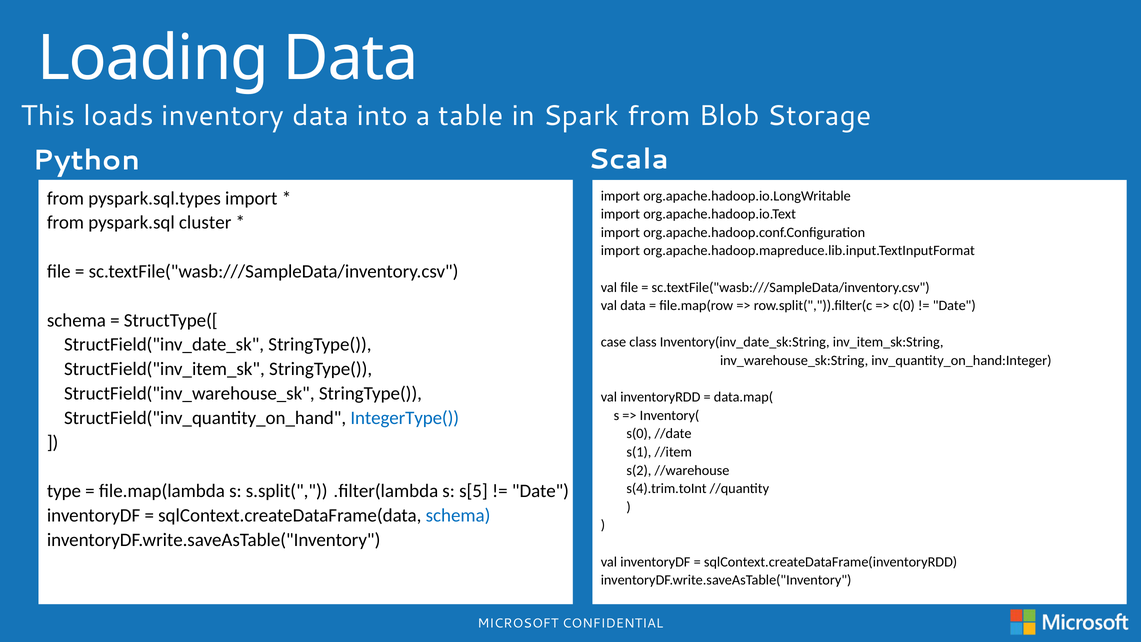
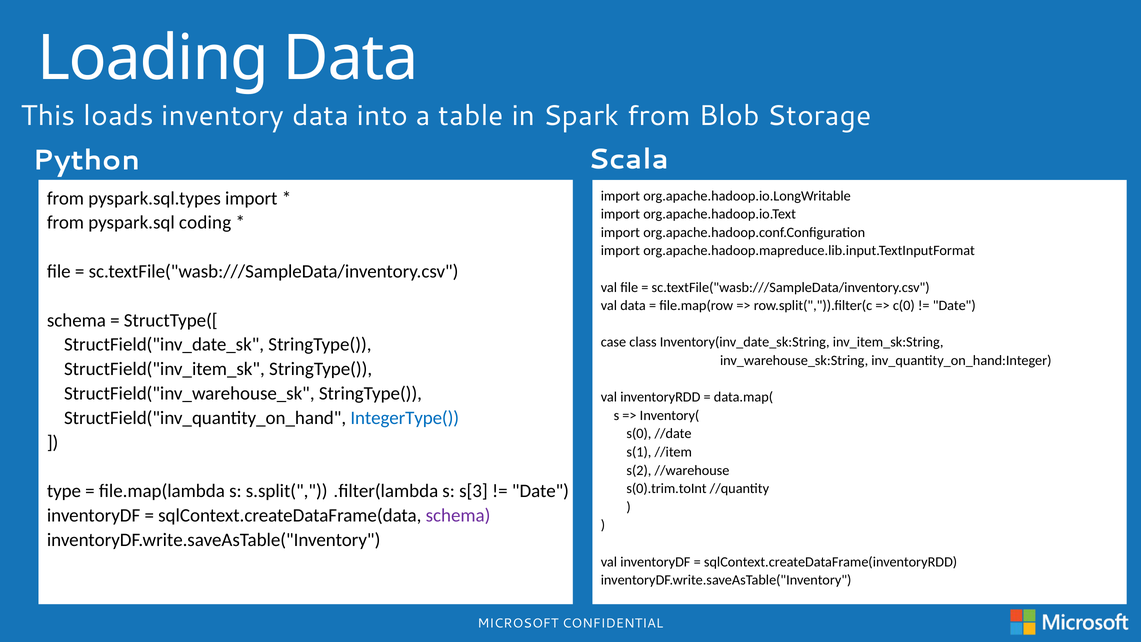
cluster: cluster -> coding
s(4).trim.toInt: s(4).trim.toInt -> s(0).trim.toInt
s[5: s[5 -> s[3
schema at (458, 515) colour: blue -> purple
